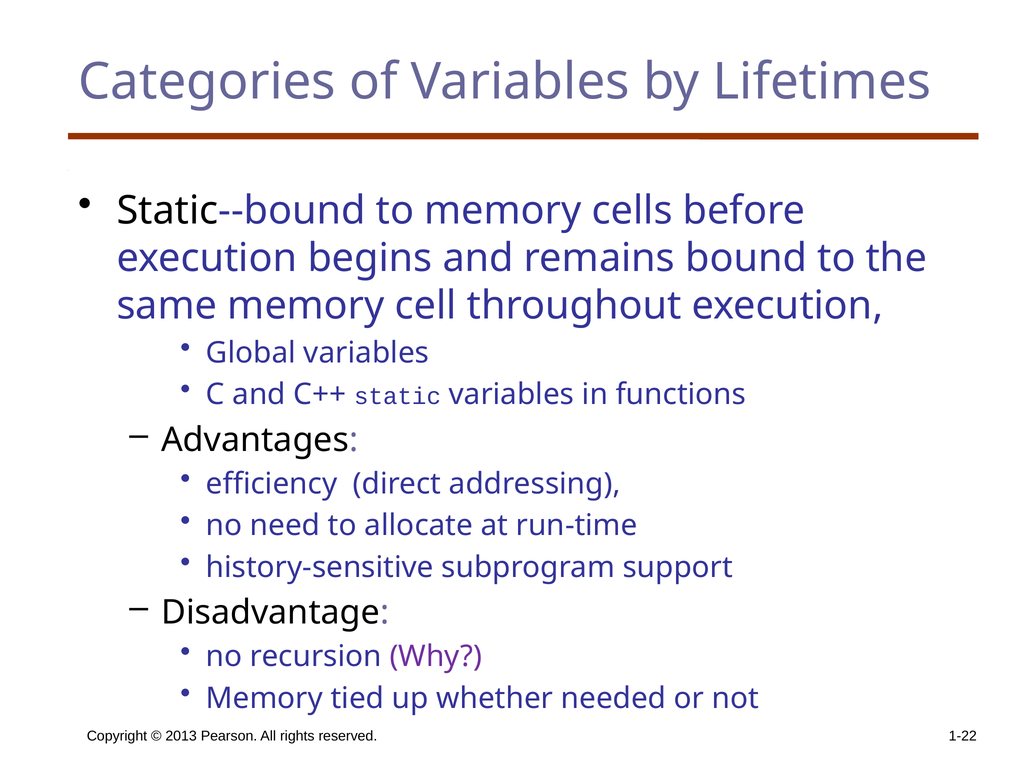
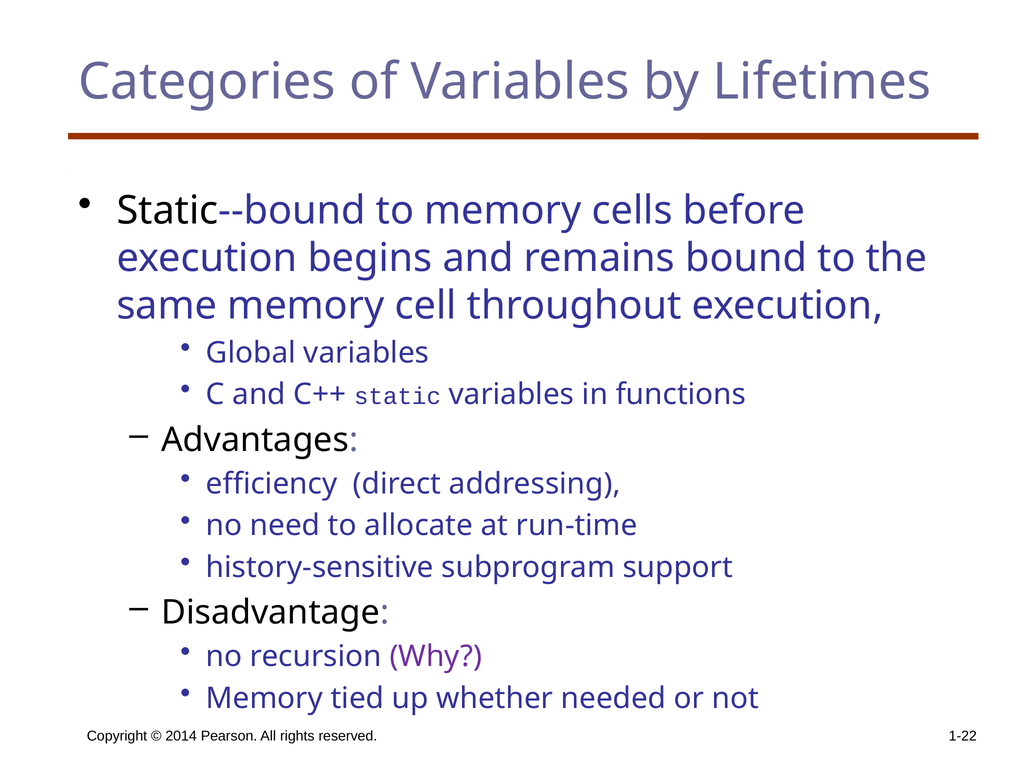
2013: 2013 -> 2014
